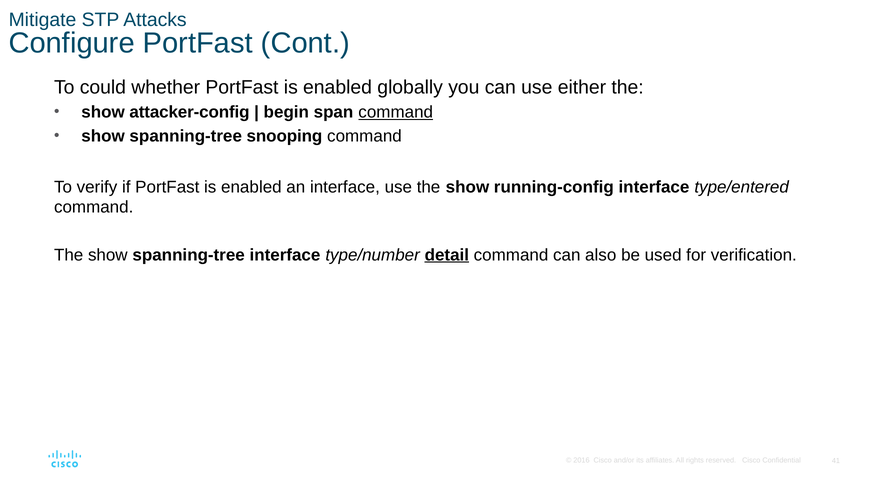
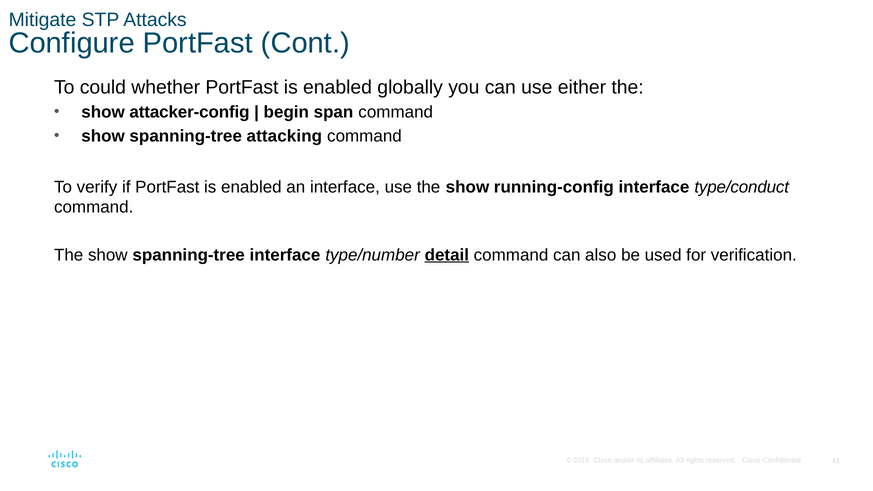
command at (396, 112) underline: present -> none
snooping: snooping -> attacking
type/entered: type/entered -> type/conduct
